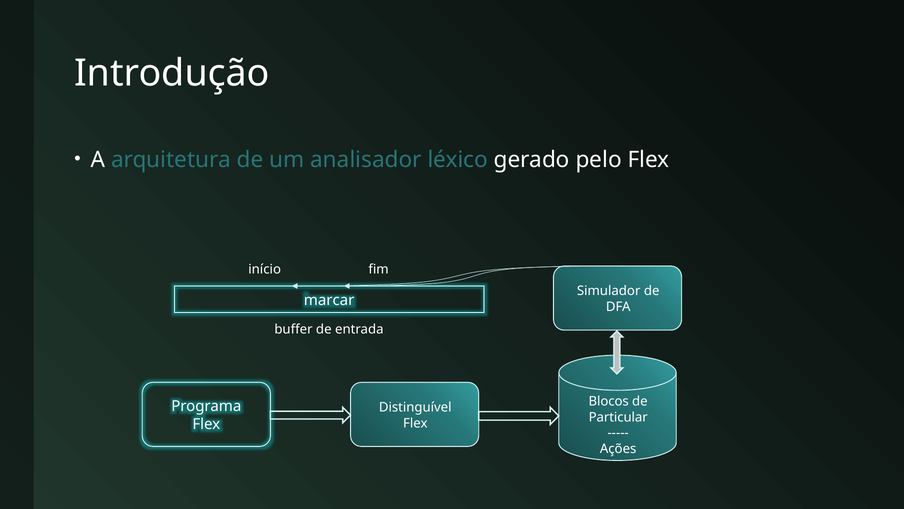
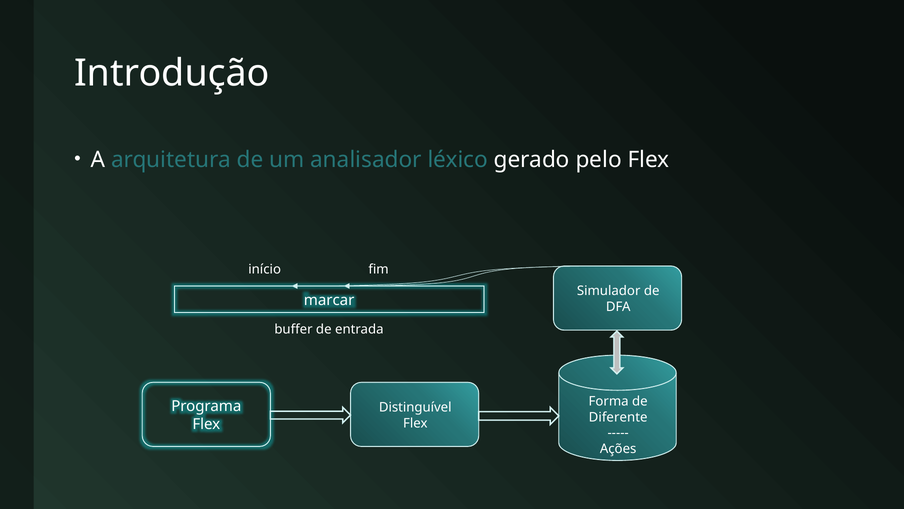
Blocos: Blocos -> Forma
Particular: Particular -> Diferente
